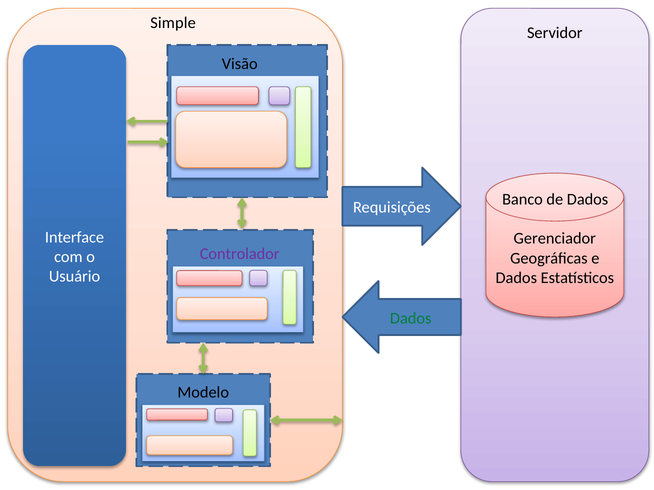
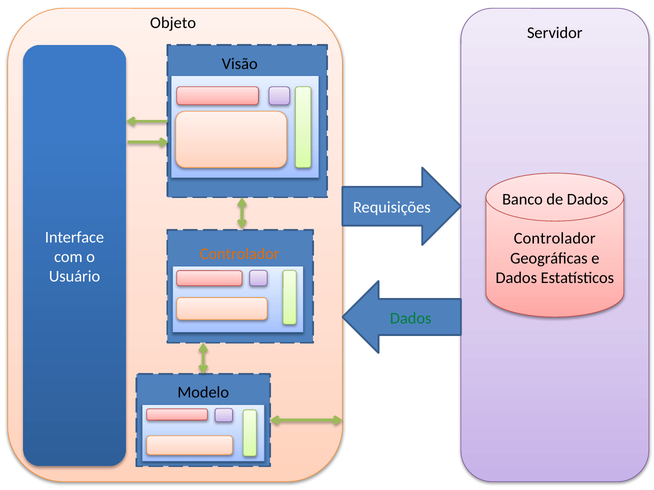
Simple: Simple -> Objeto
Gerenciador at (555, 239): Gerenciador -> Controlador
Controlador at (240, 254) colour: purple -> orange
